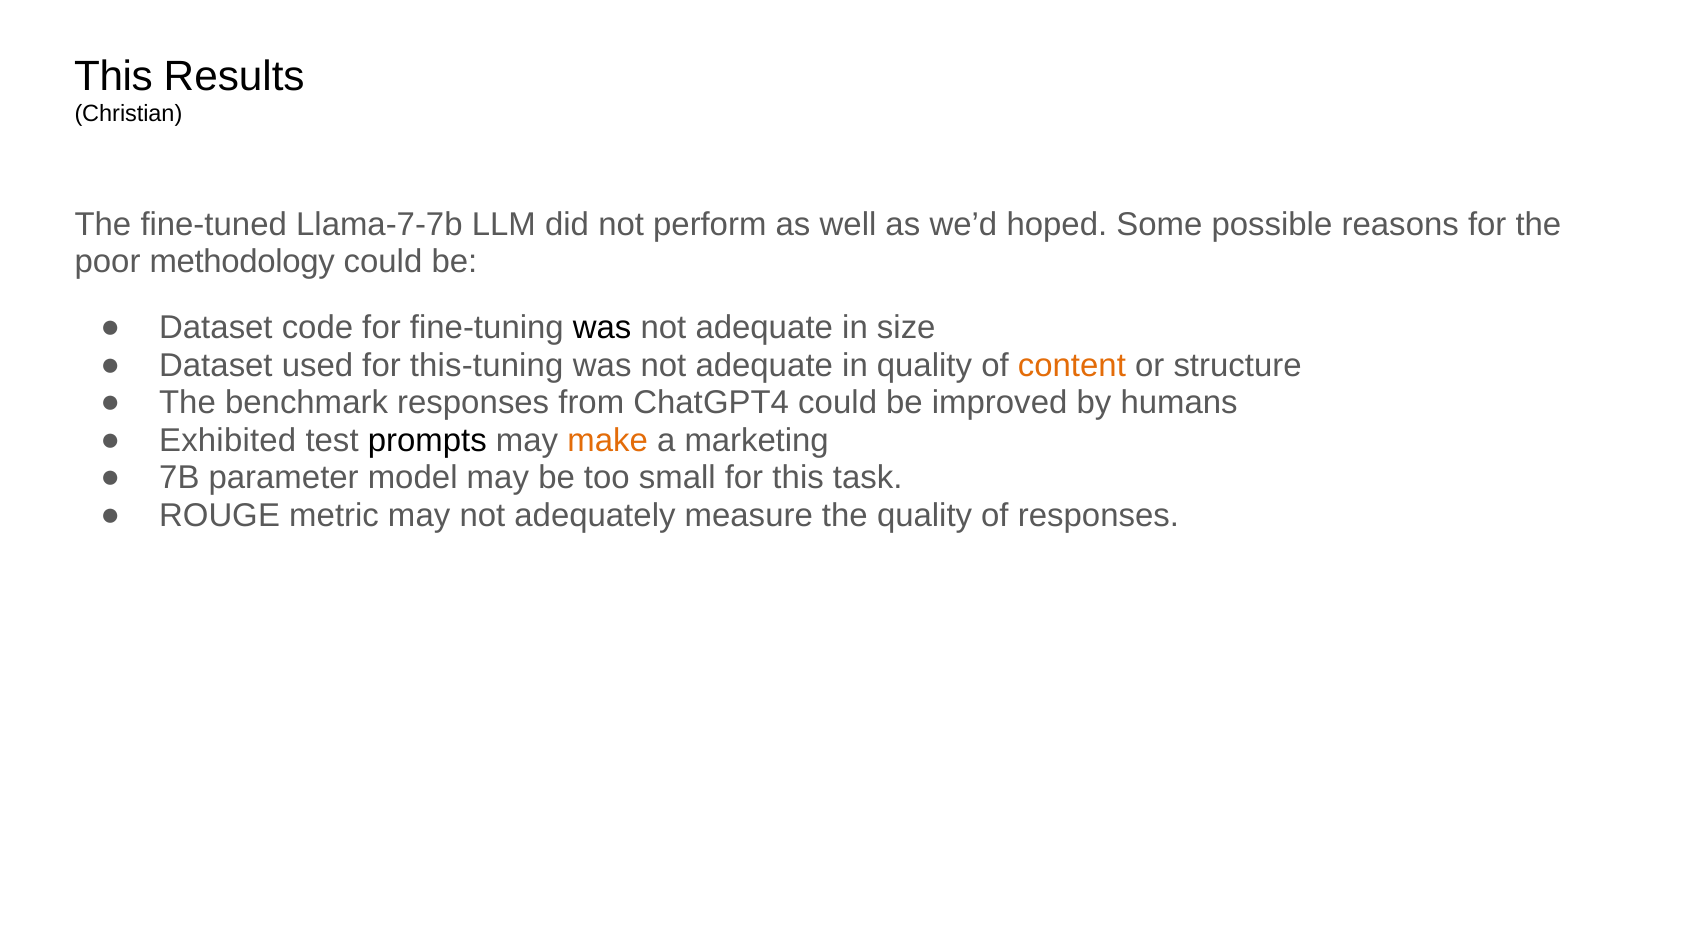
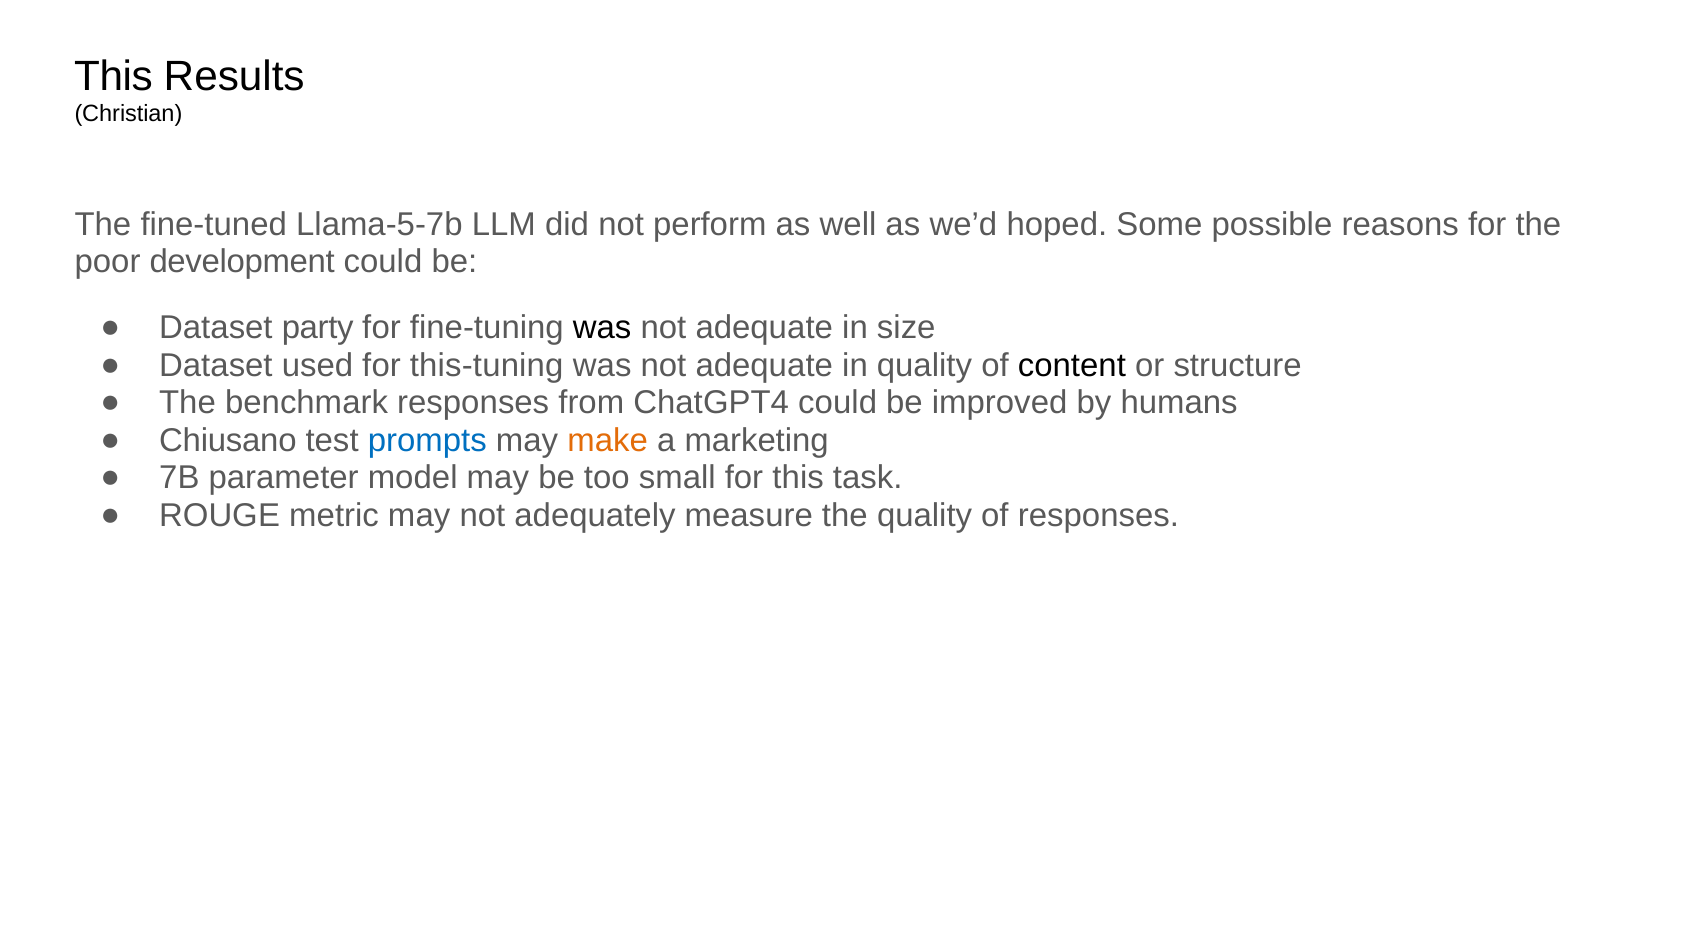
Llama-7-7b: Llama-7-7b -> Llama-5-7b
methodology: methodology -> development
code: code -> party
content colour: orange -> black
Exhibited: Exhibited -> Chiusano
prompts colour: black -> blue
